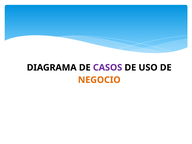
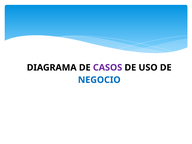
NEGOCIO colour: orange -> blue
